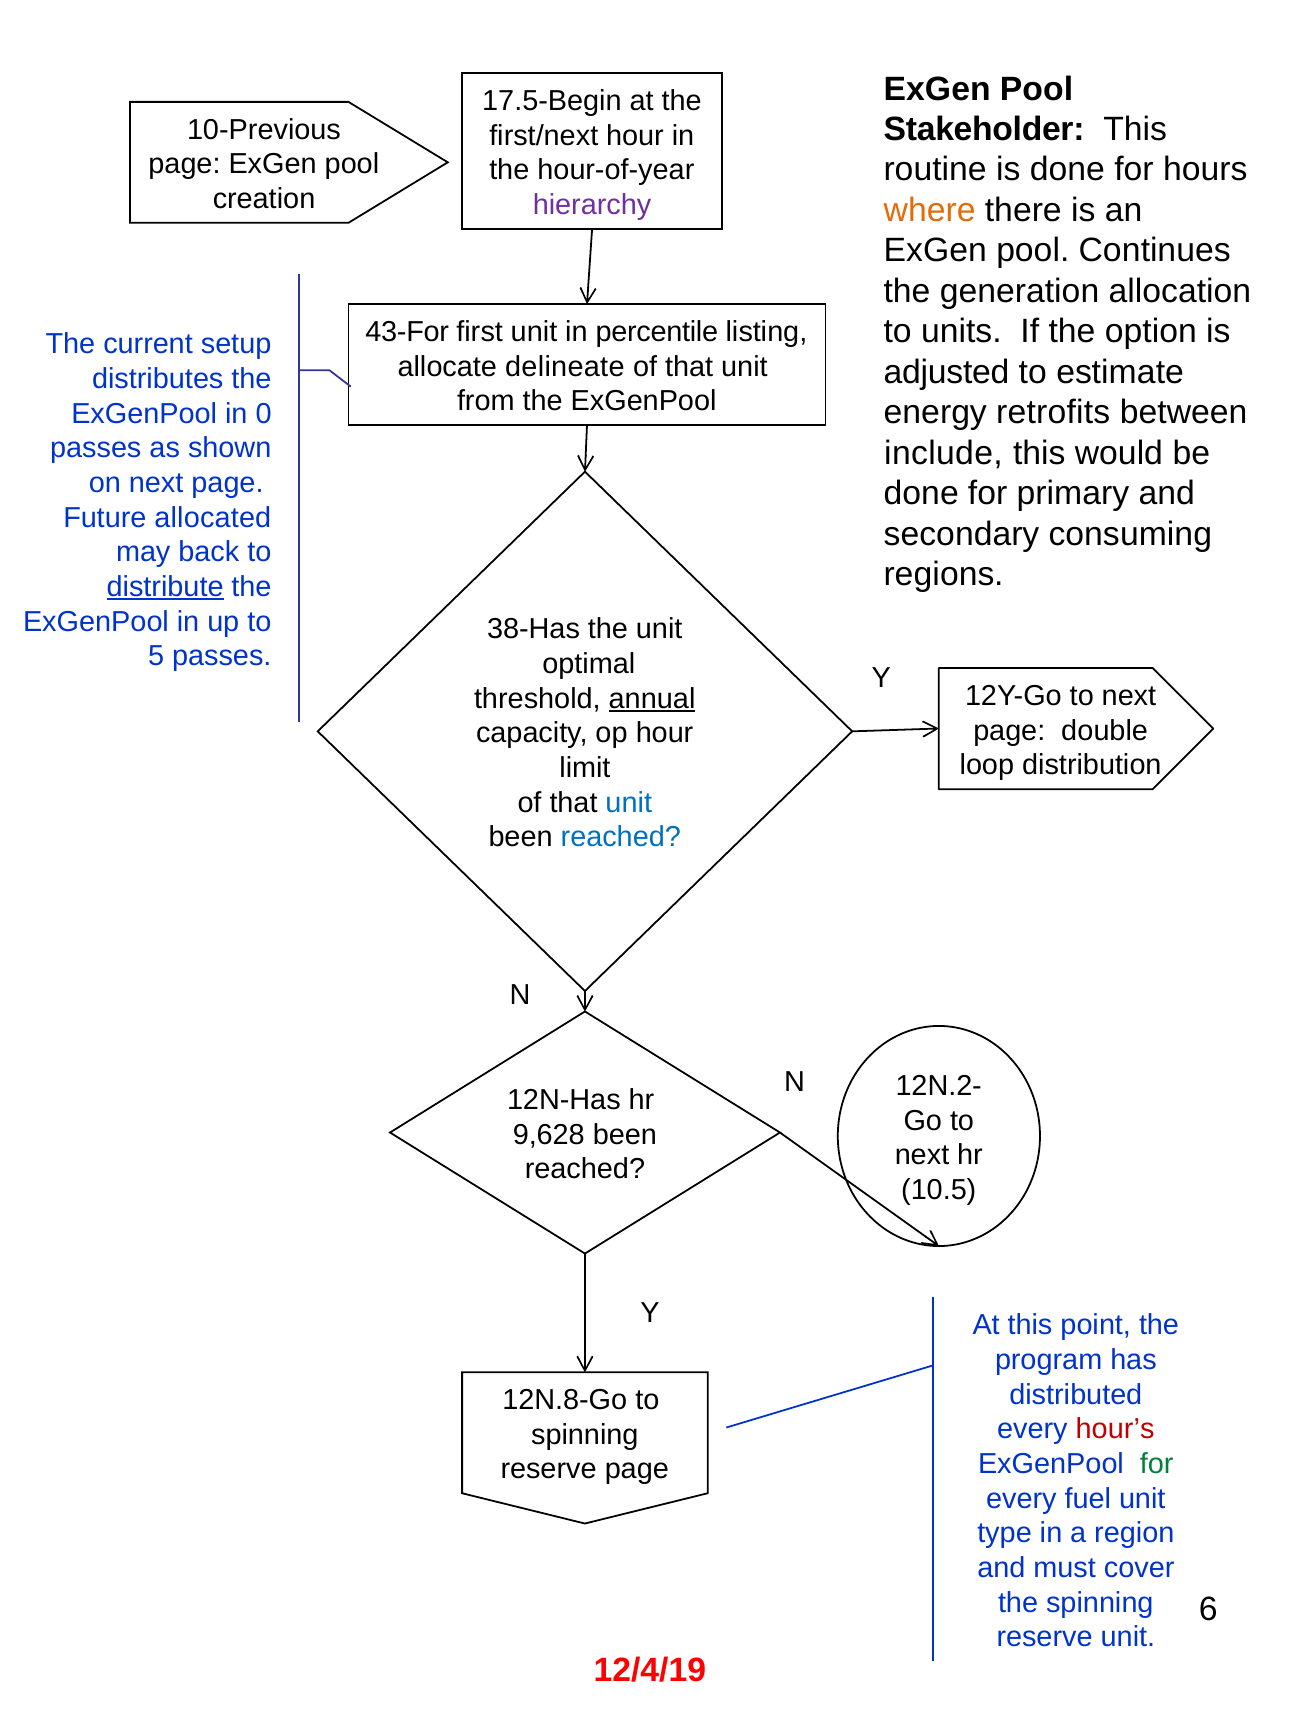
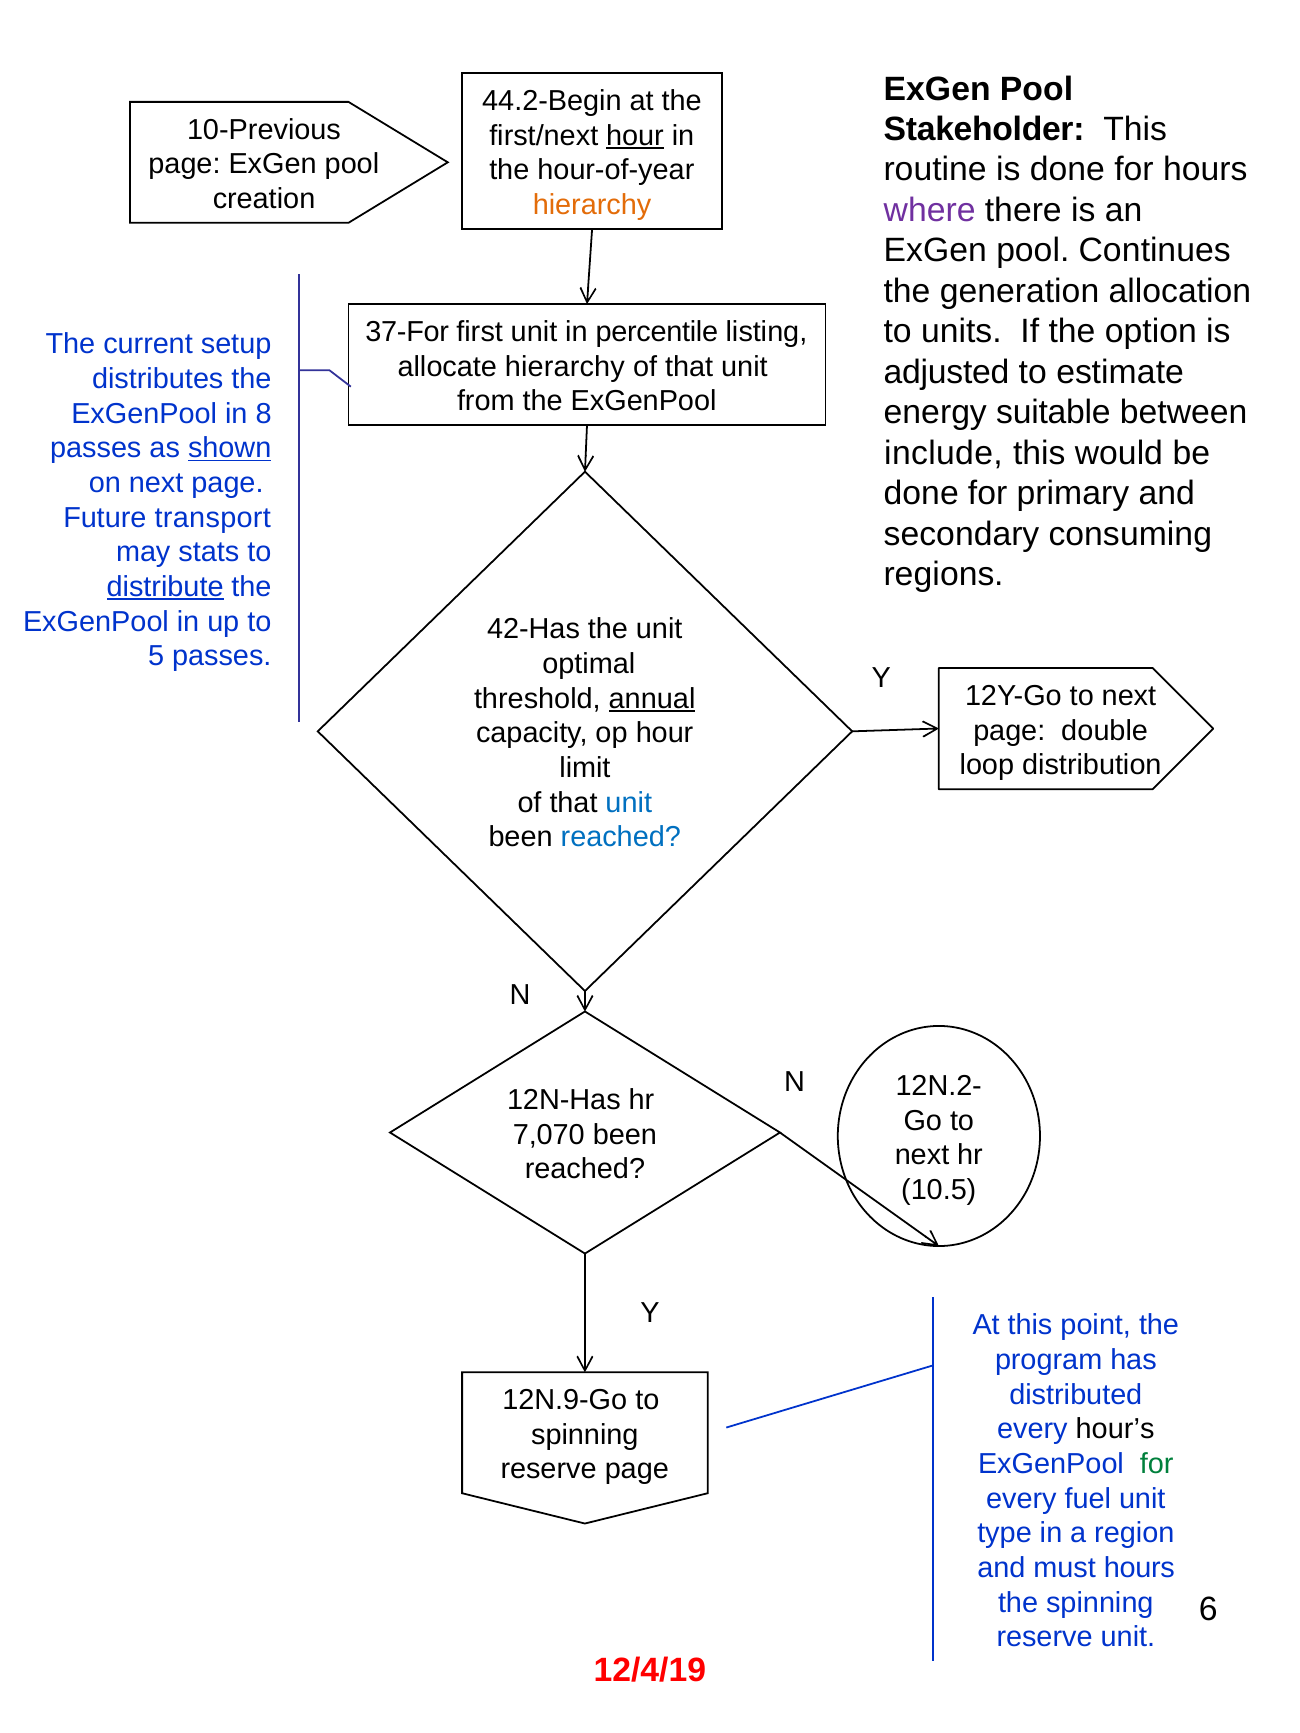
17.5-Begin: 17.5-Begin -> 44.2-Begin
hour at (635, 136) underline: none -> present
hierarchy at (592, 205) colour: purple -> orange
where colour: orange -> purple
43-For: 43-For -> 37-For
allocate delineate: delineate -> hierarchy
retrofits: retrofits -> suitable
0: 0 -> 8
shown underline: none -> present
allocated: allocated -> transport
back: back -> stats
38-Has: 38-Has -> 42-Has
9,628: 9,628 -> 7,070
12N.8-Go: 12N.8-Go -> 12N.9-Go
hour’s colour: red -> black
must cover: cover -> hours
